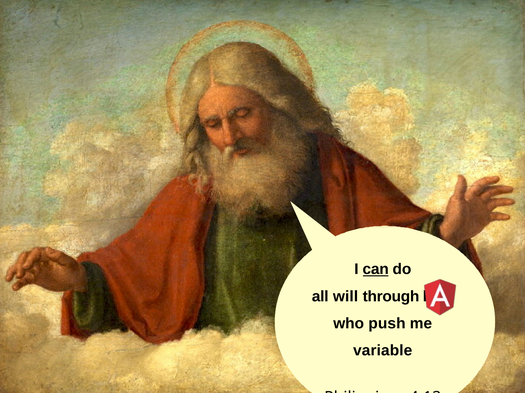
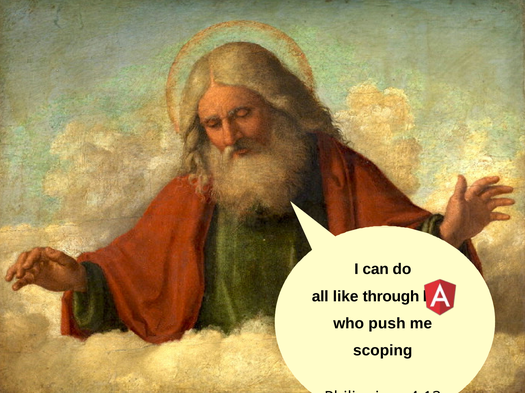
can underline: present -> none
will: will -> like
variable: variable -> scoping
